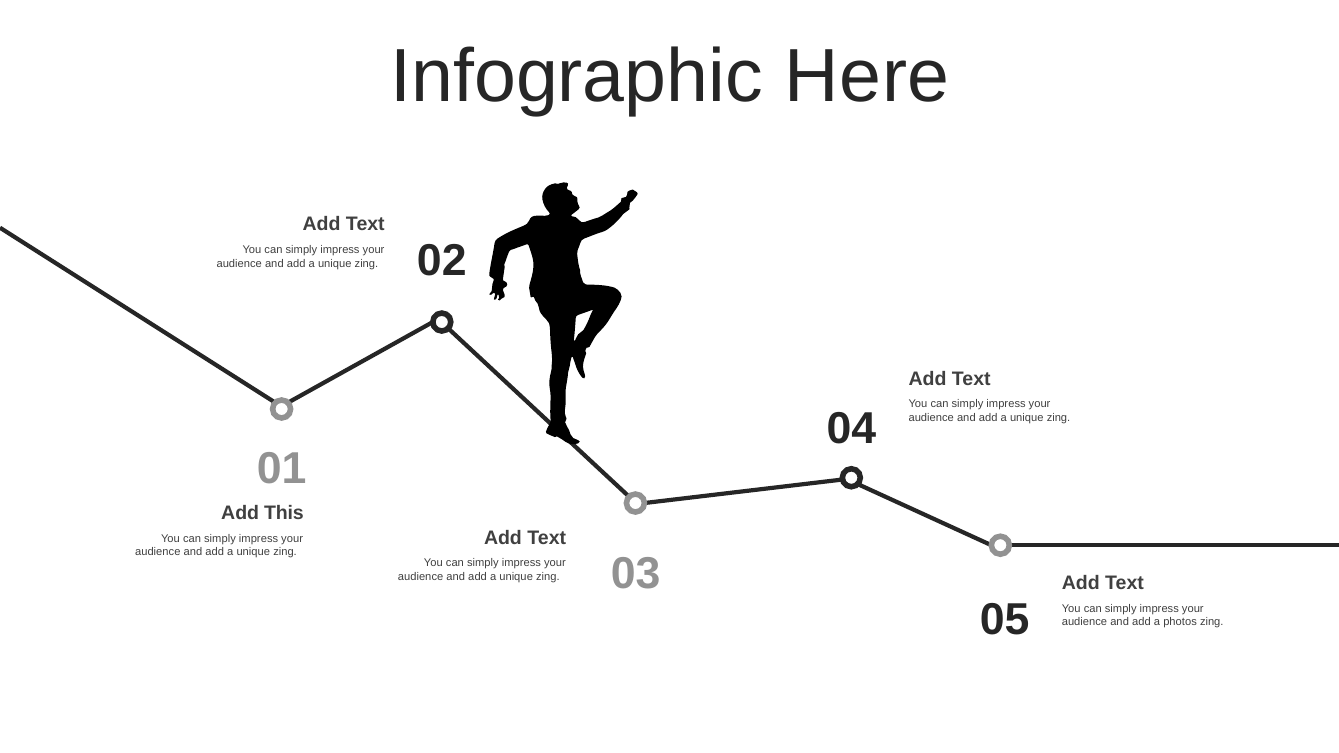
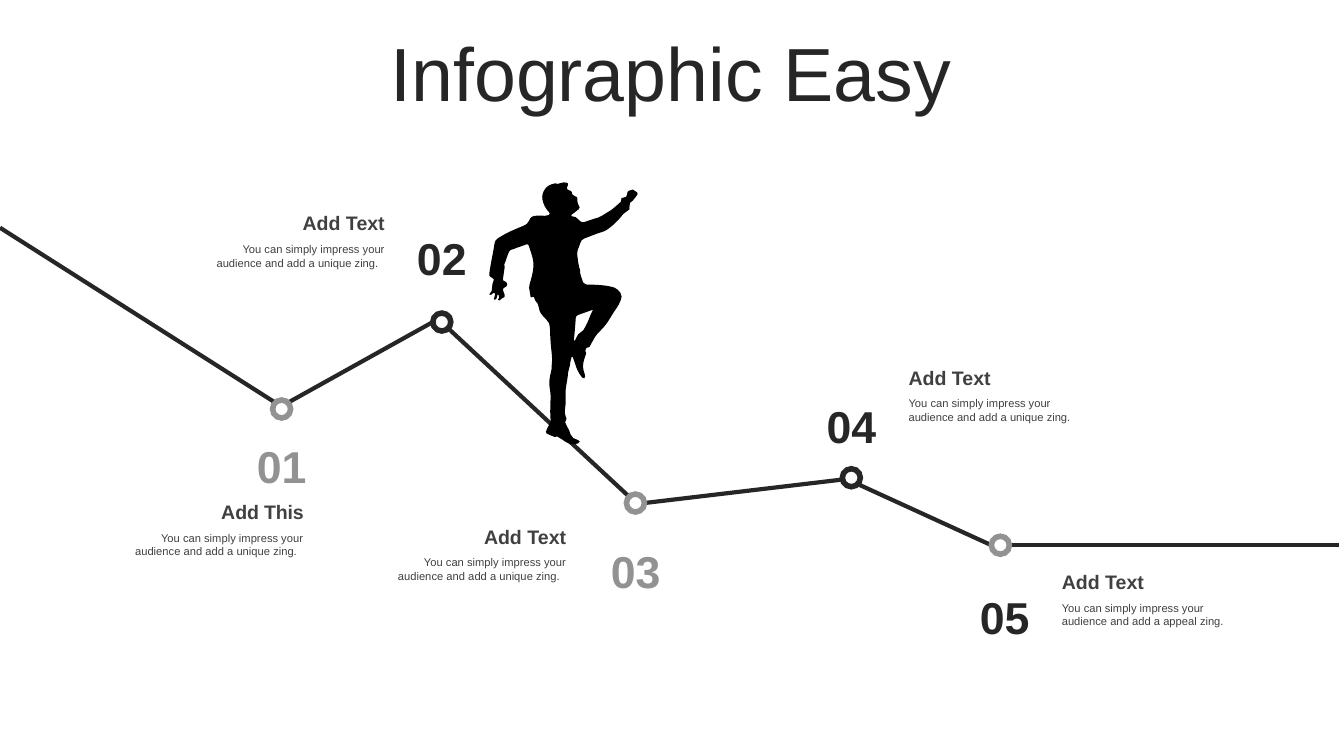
Here: Here -> Easy
photos: photos -> appeal
